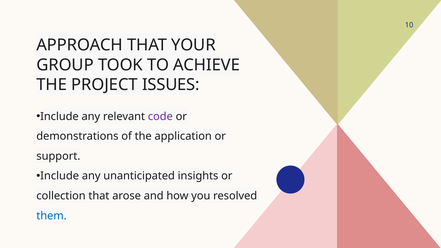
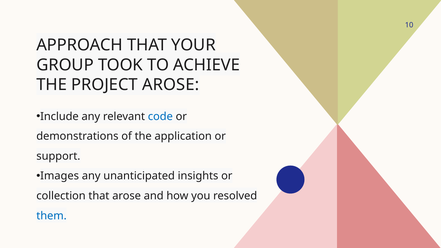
PROJECT ISSUES: ISSUES -> AROSE
code colour: purple -> blue
Include at (60, 176): Include -> Images
